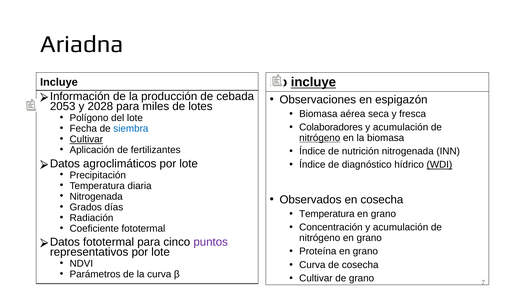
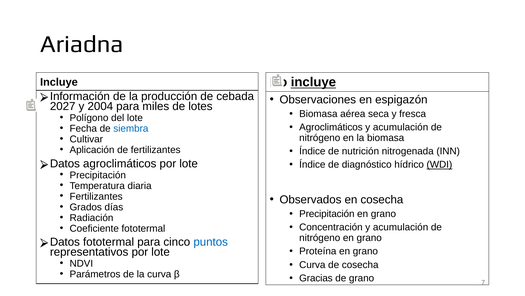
2053: 2053 -> 2027
2028: 2028 -> 2004
Colaboradores at (331, 127): Colaboradores -> Agroclimáticos
nitrógeno at (320, 138) underline: present -> none
Cultivar at (86, 139) underline: present -> none
Nitrogenada at (96, 196): Nitrogenada -> Fertilizantes
Temperatura at (327, 213): Temperatura -> Precipitación
puntos colour: purple -> blue
Cultivar at (316, 278): Cultivar -> Gracias
